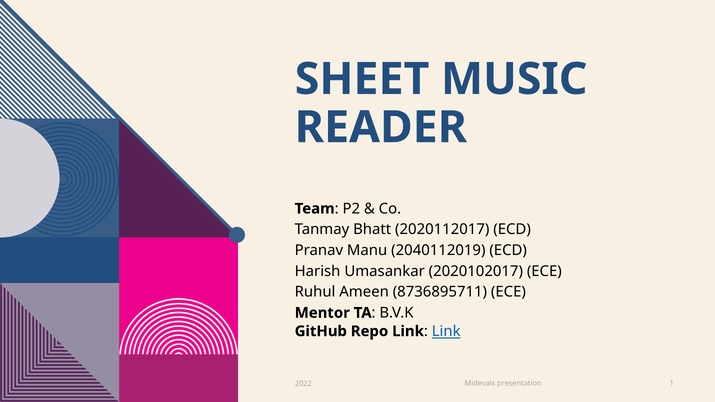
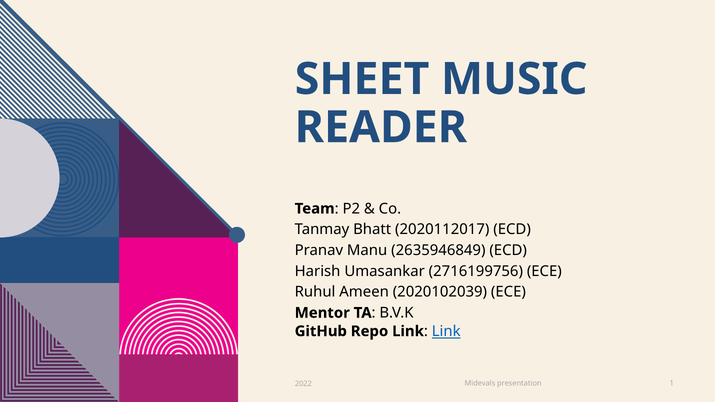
2040112019: 2040112019 -> 2635946849
2020102017: 2020102017 -> 2716199756
8736895711: 8736895711 -> 2020102039
